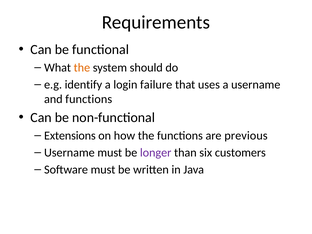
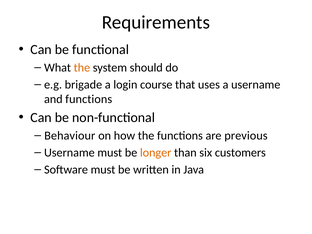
identify: identify -> brigade
failure: failure -> course
Extensions: Extensions -> Behaviour
longer colour: purple -> orange
